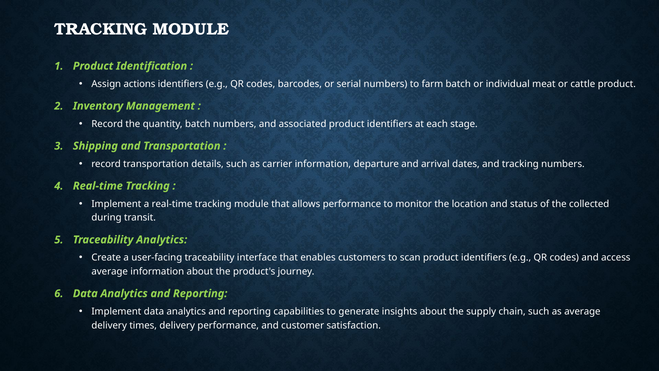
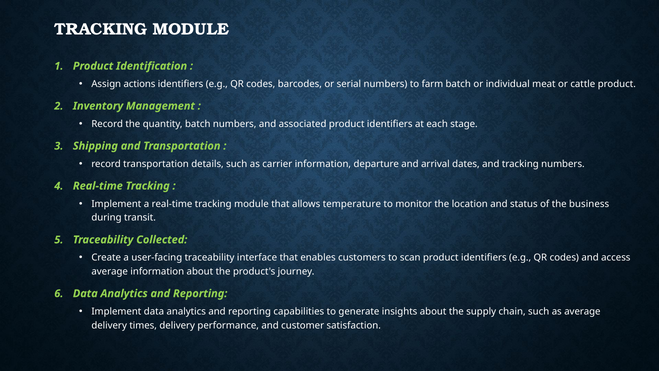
allows performance: performance -> temperature
collected: collected -> business
Traceability Analytics: Analytics -> Collected
